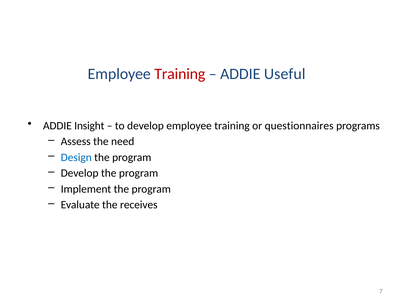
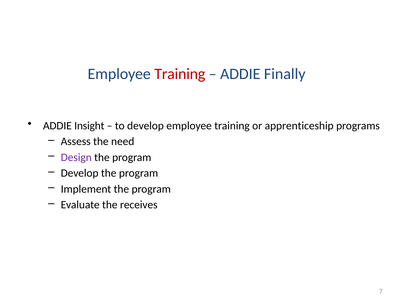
Useful: Useful -> Finally
questionnaires: questionnaires -> apprenticeship
Design colour: blue -> purple
